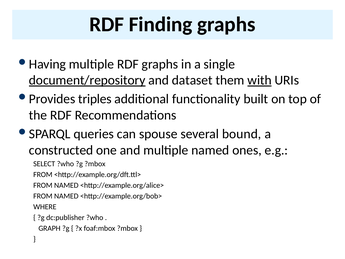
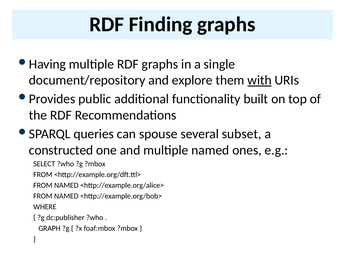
document/repository underline: present -> none
dataset: dataset -> explore
triples: triples -> public
bound: bound -> subset
